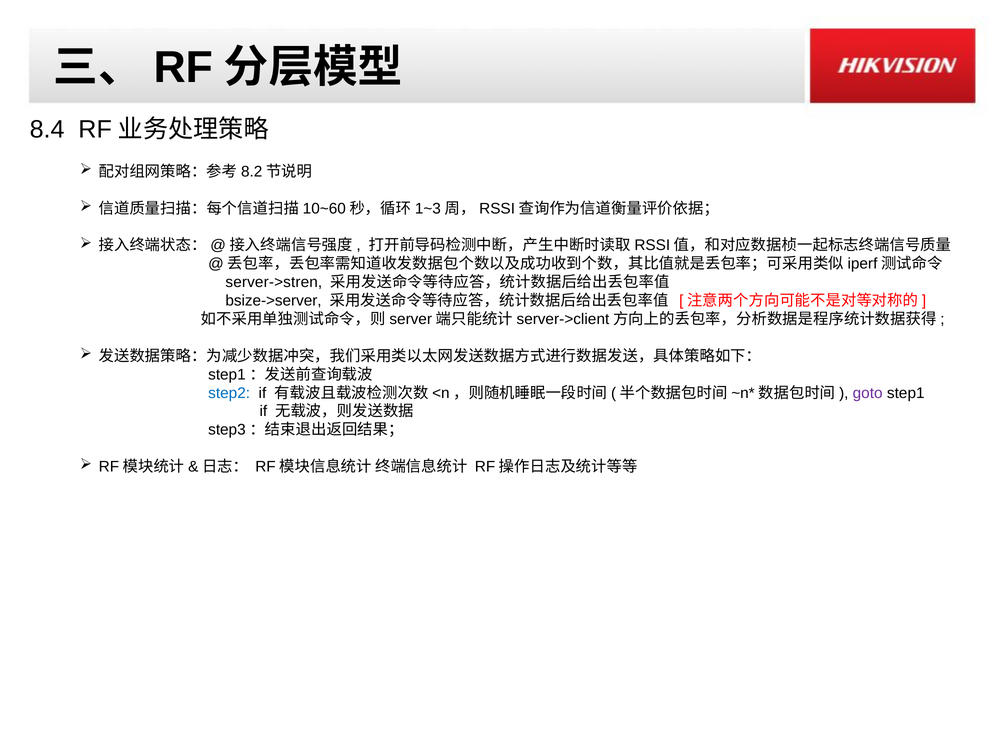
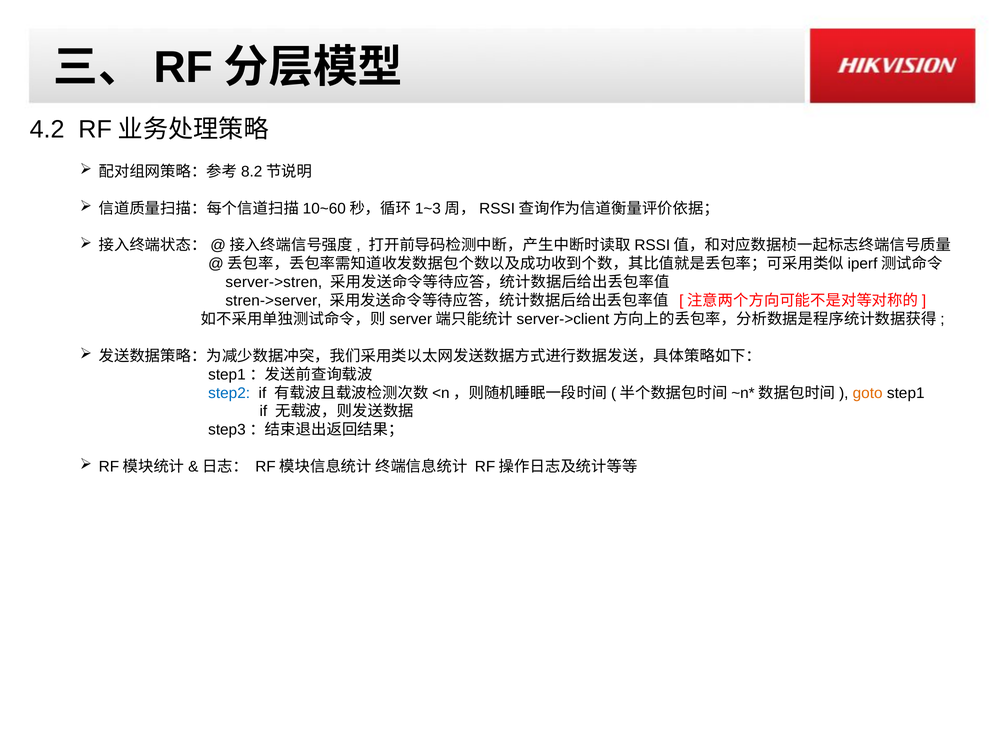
8.4: 8.4 -> 4.2
bsize->server: bsize->server -> stren->server
goto colour: purple -> orange
